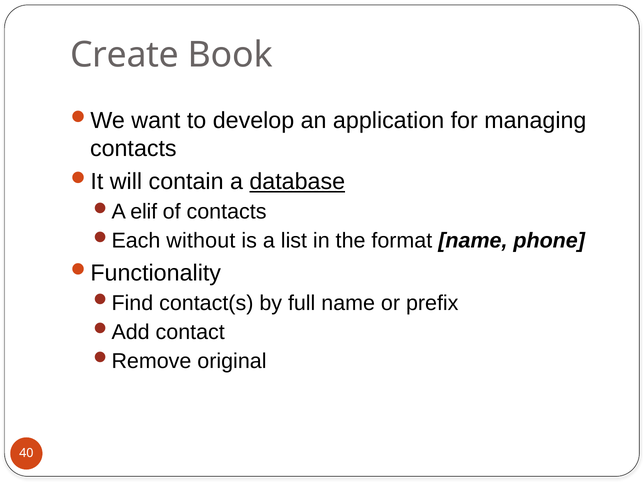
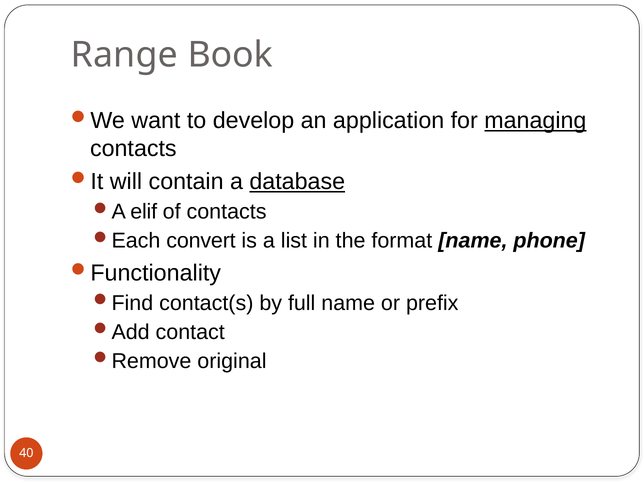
Create: Create -> Range
managing underline: none -> present
without: without -> convert
